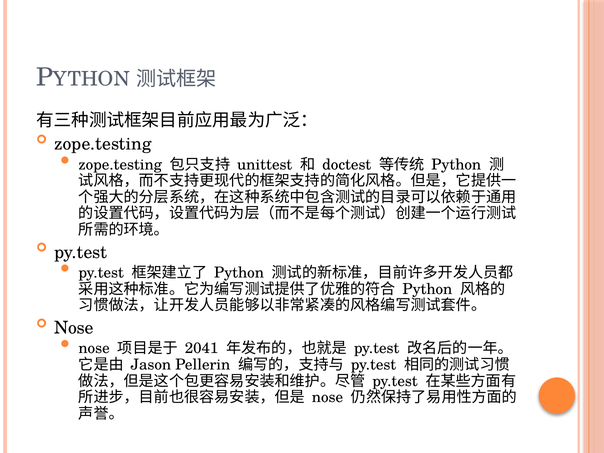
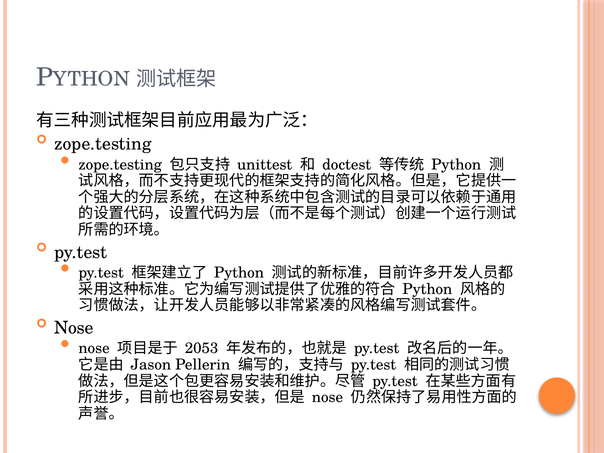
2041: 2041 -> 2053
